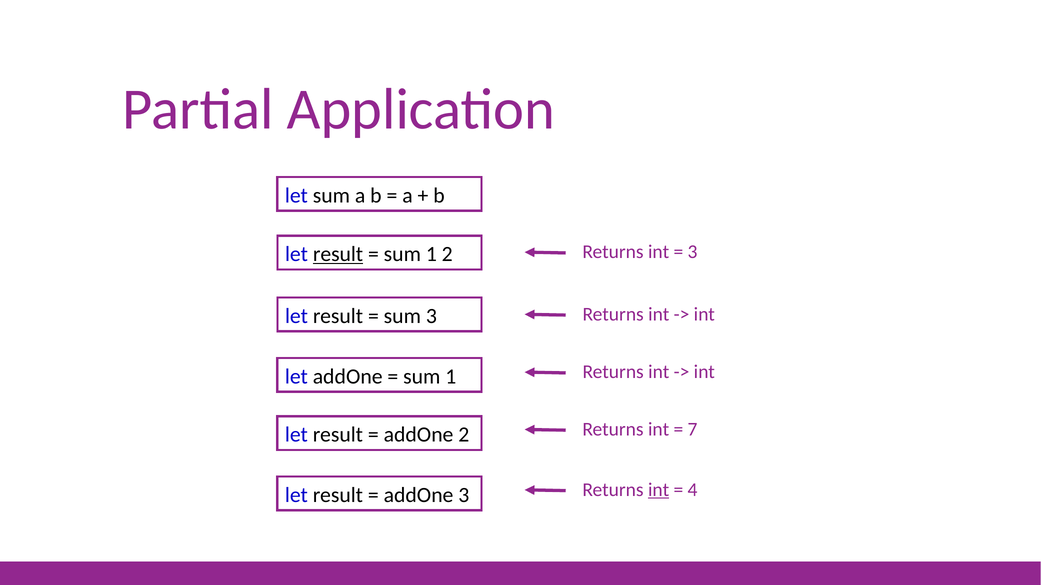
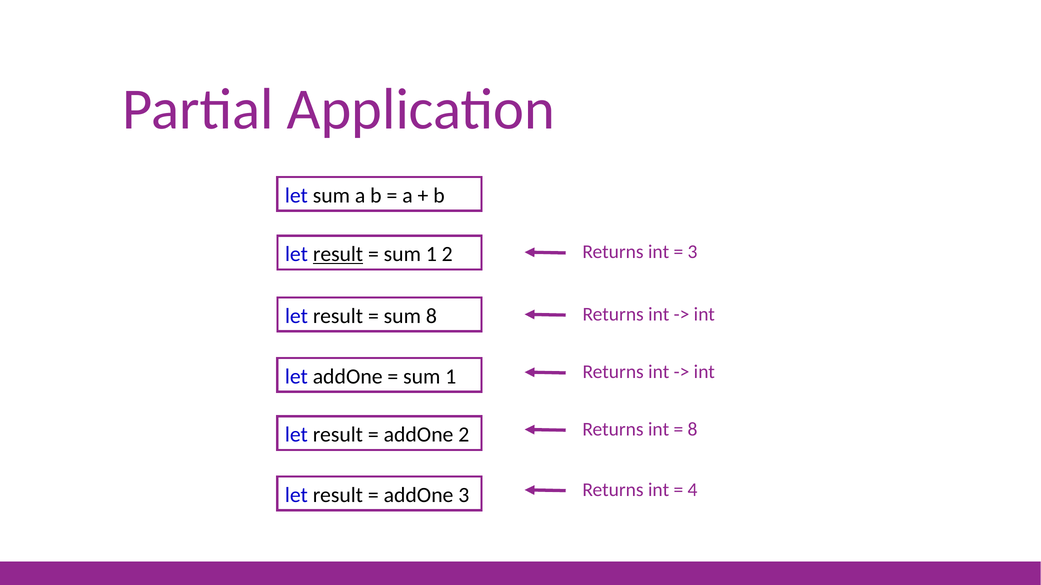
sum 3: 3 -> 8
7 at (693, 430): 7 -> 8
int at (659, 490) underline: present -> none
